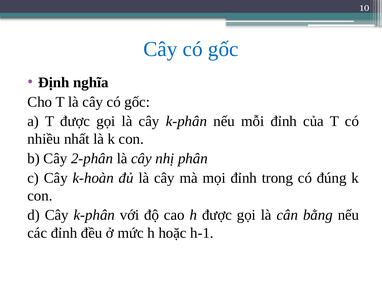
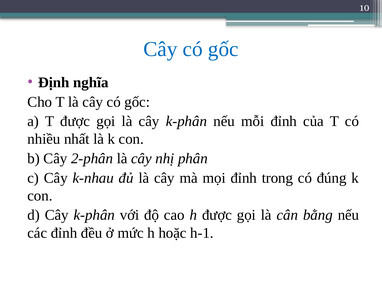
k-hoàn: k-hoàn -> k-nhau
